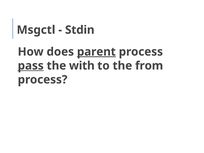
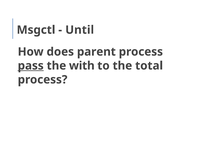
Stdin: Stdin -> Until
parent underline: present -> none
from: from -> total
